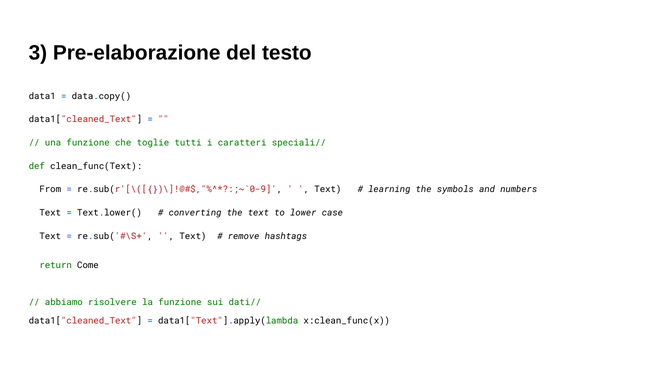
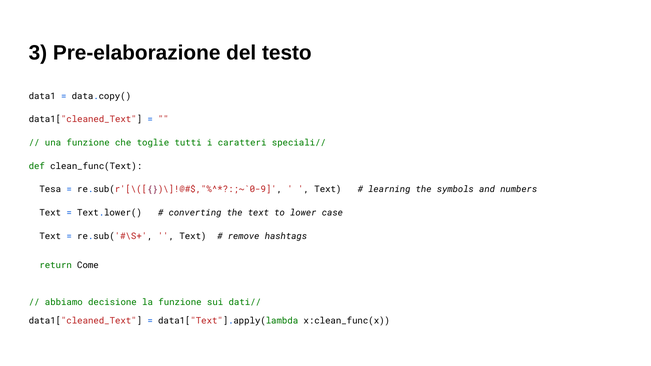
From: From -> Tesa
risolvere: risolvere -> decisione
